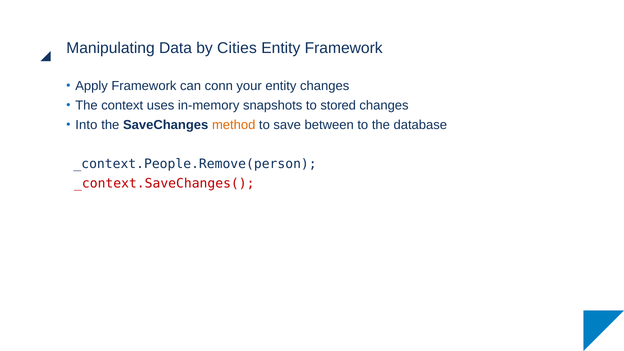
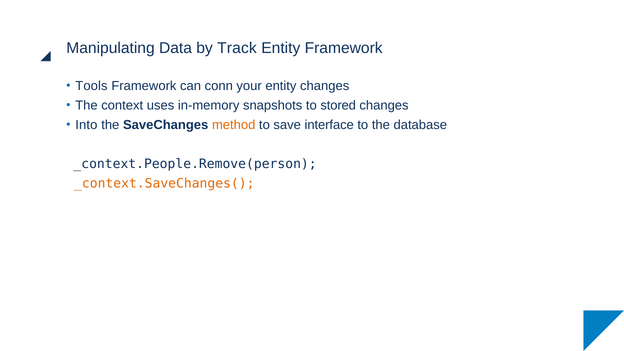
Cities: Cities -> Track
Apply: Apply -> Tools
between: between -> interface
_context.SaveChanges( colour: red -> orange
